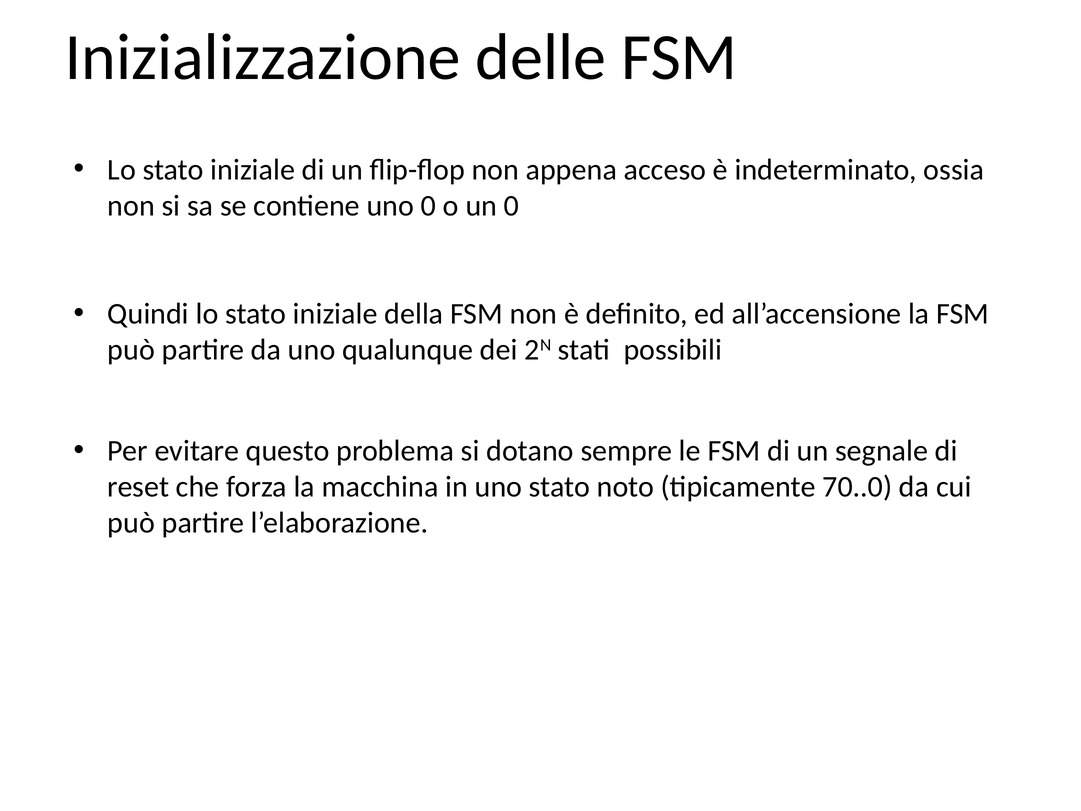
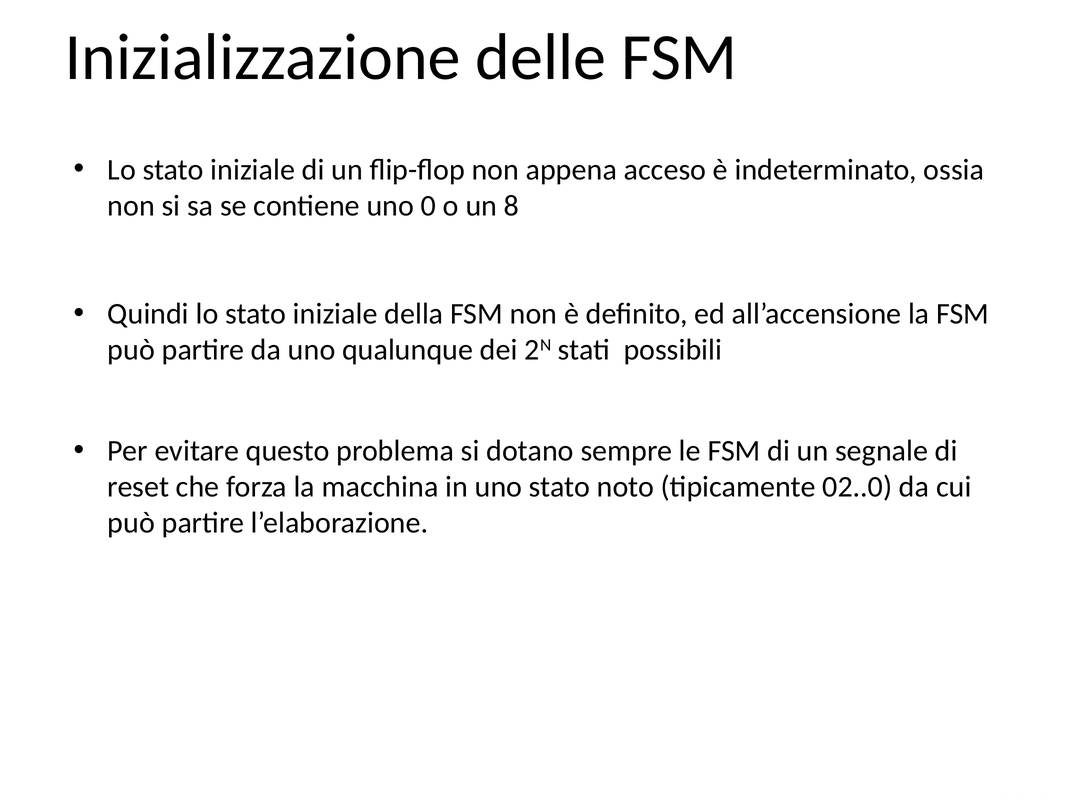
un 0: 0 -> 8
70..0: 70..0 -> 02..0
